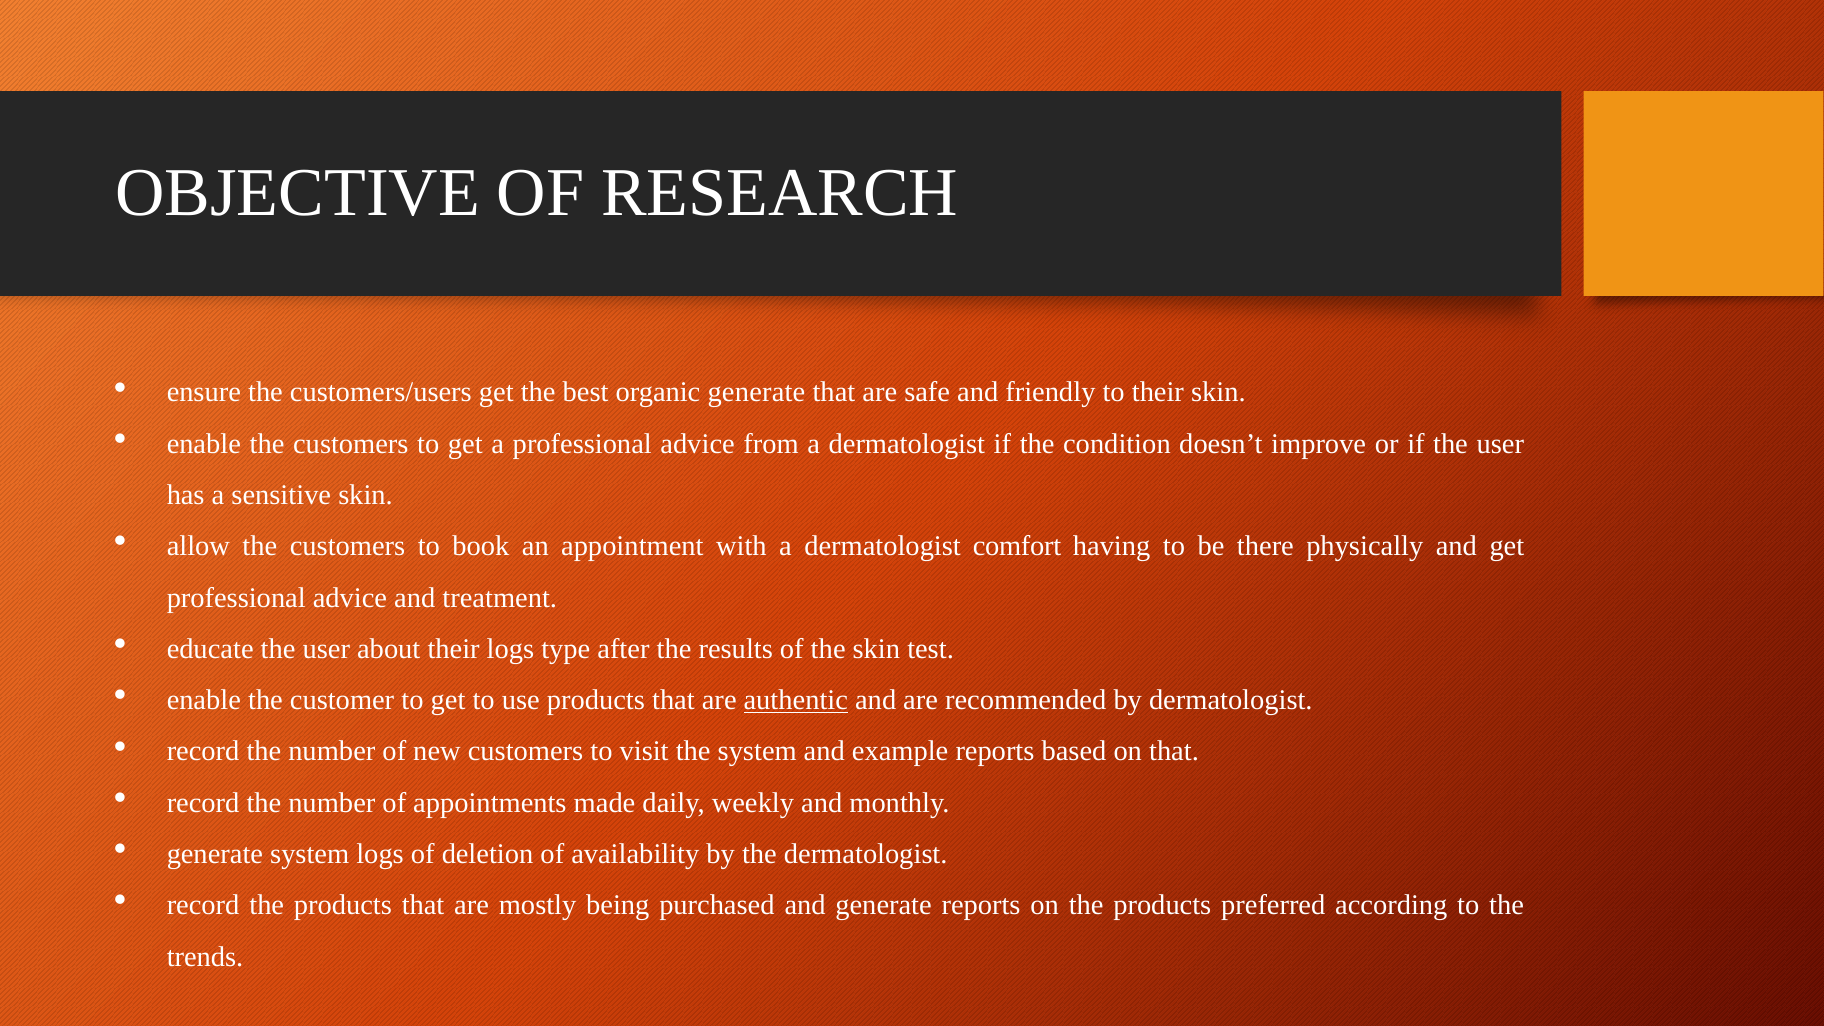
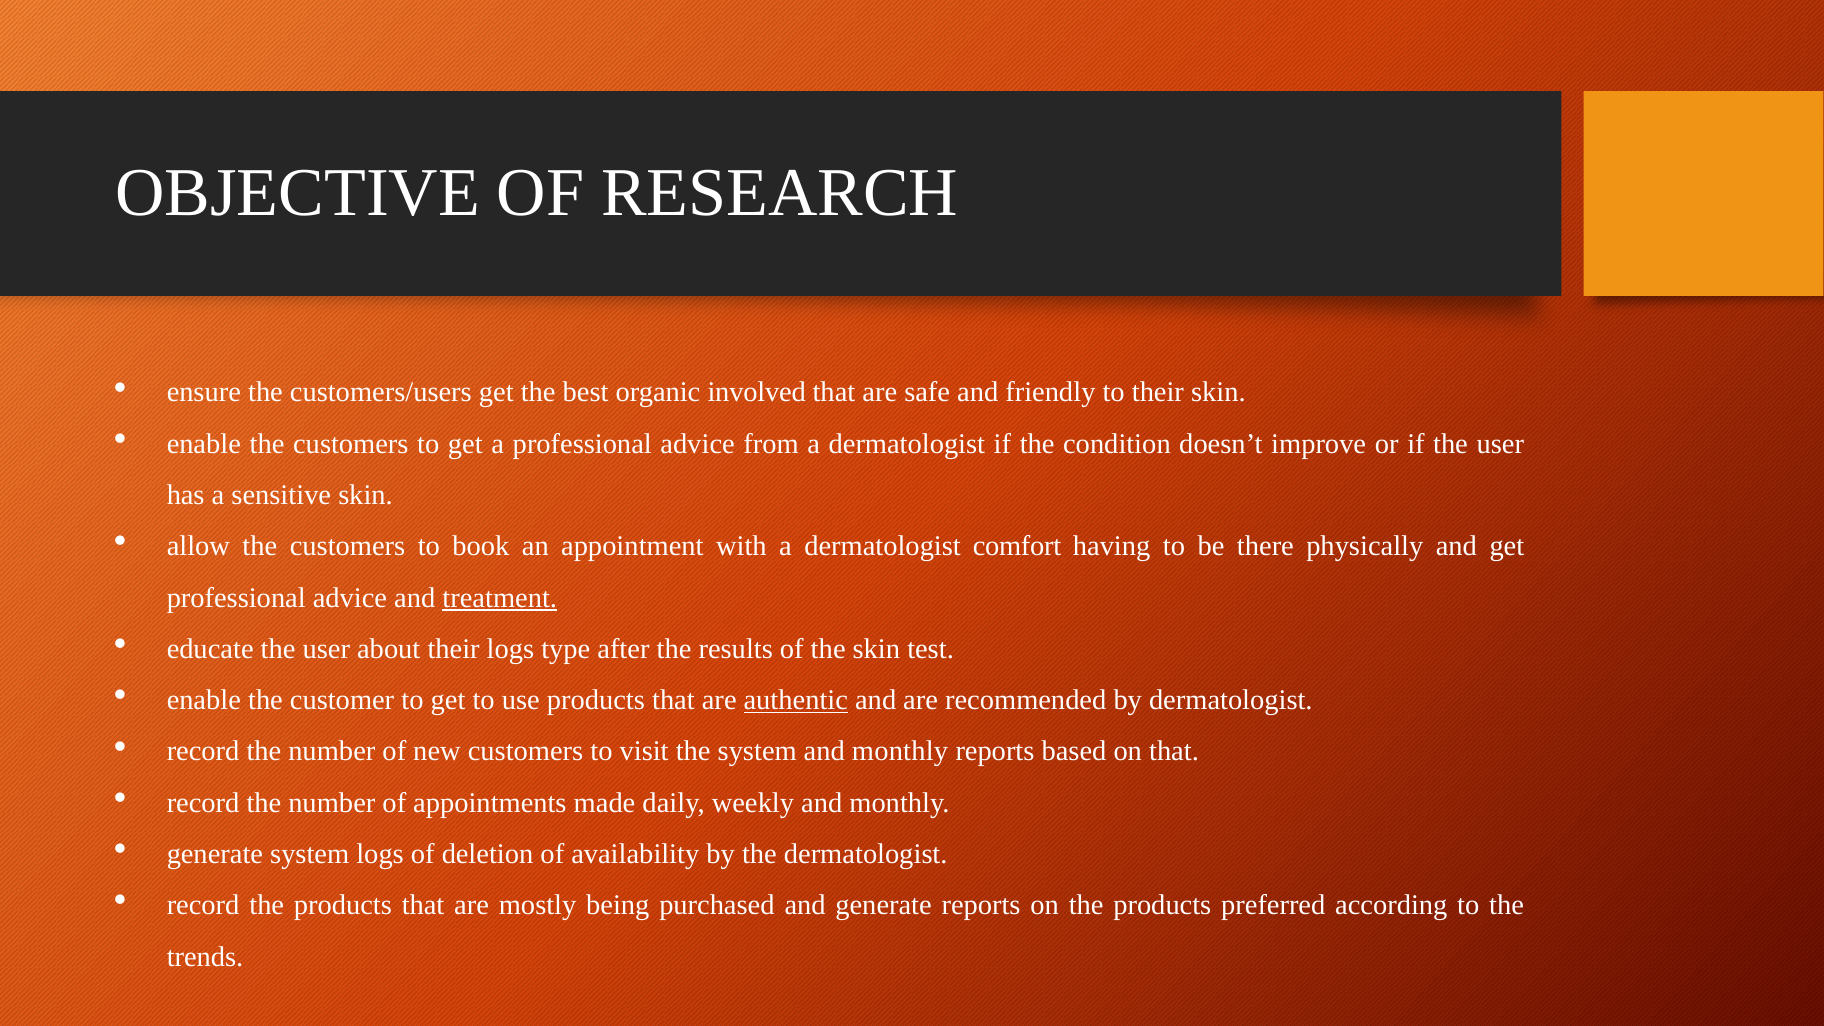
organic generate: generate -> involved
treatment underline: none -> present
system and example: example -> monthly
